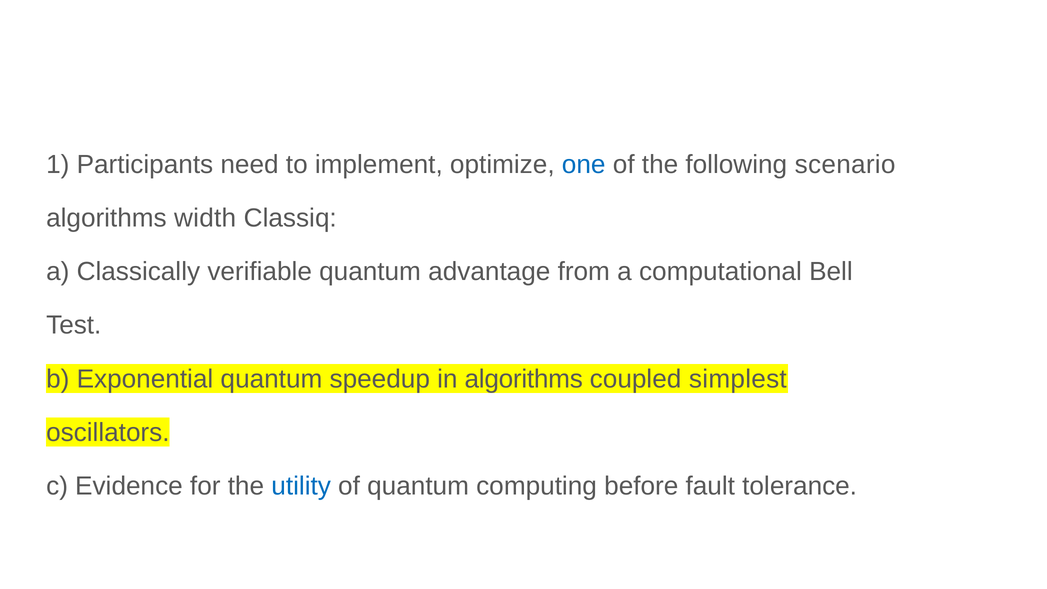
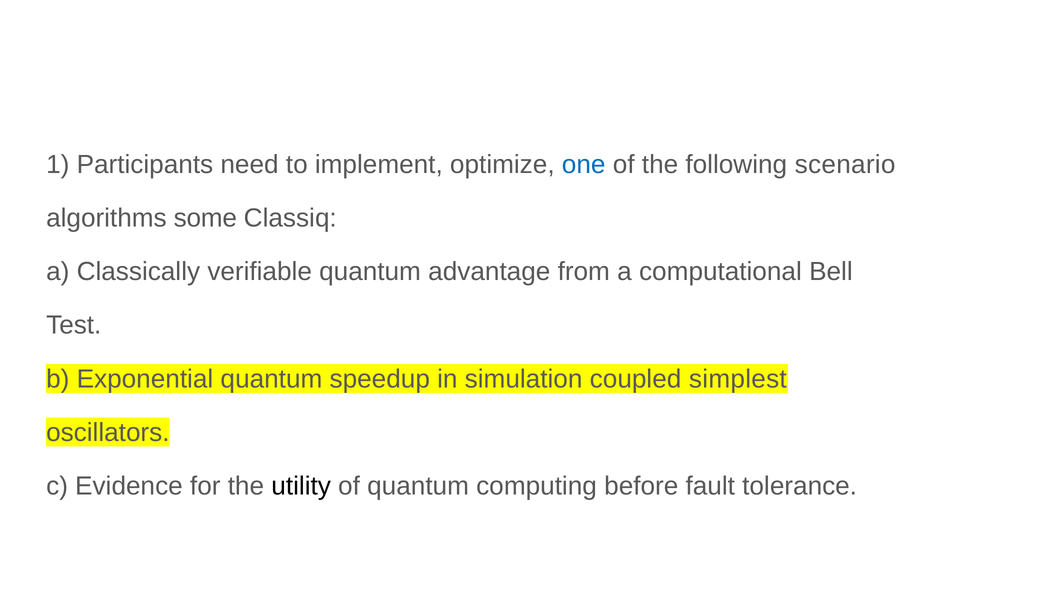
width: width -> some
in algorithms: algorithms -> simulation
utility colour: blue -> black
